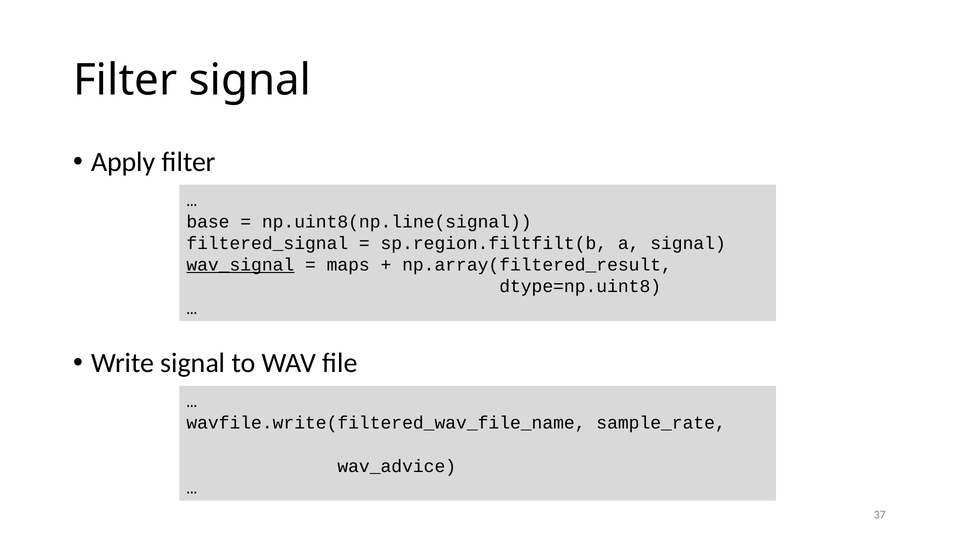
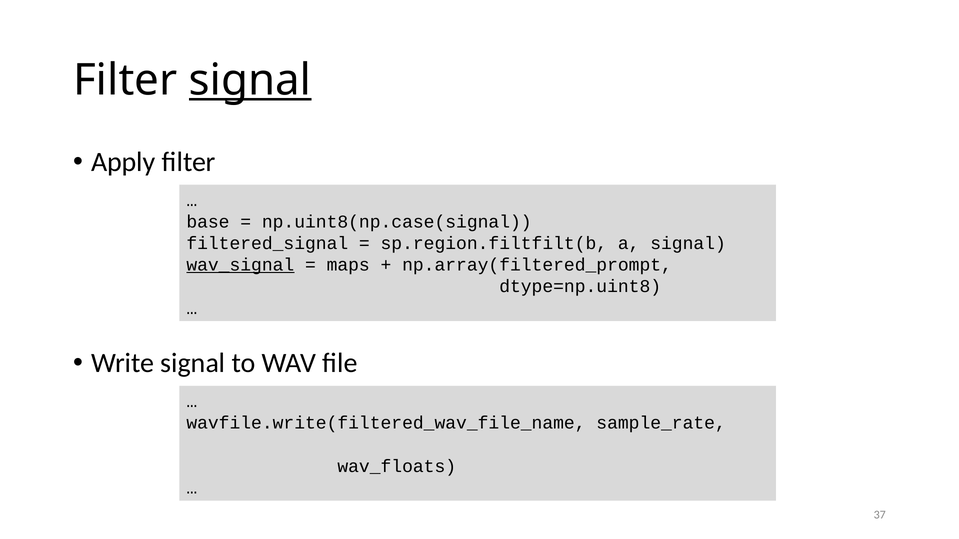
signal at (250, 81) underline: none -> present
np.uint8(np.line(signal: np.uint8(np.line(signal -> np.uint8(np.case(signal
np.array(filtered_result: np.array(filtered_result -> np.array(filtered_prompt
wav_advice: wav_advice -> wav_floats
